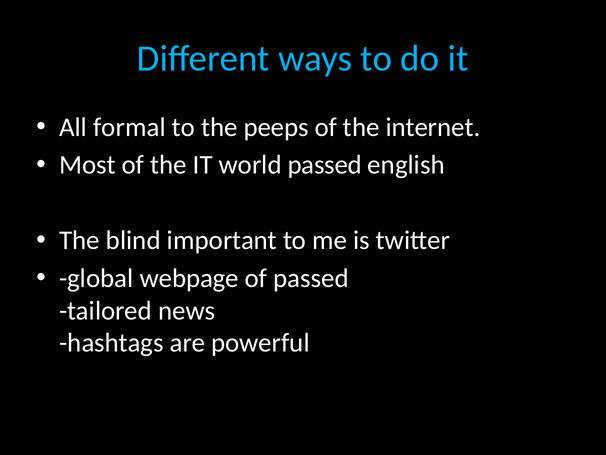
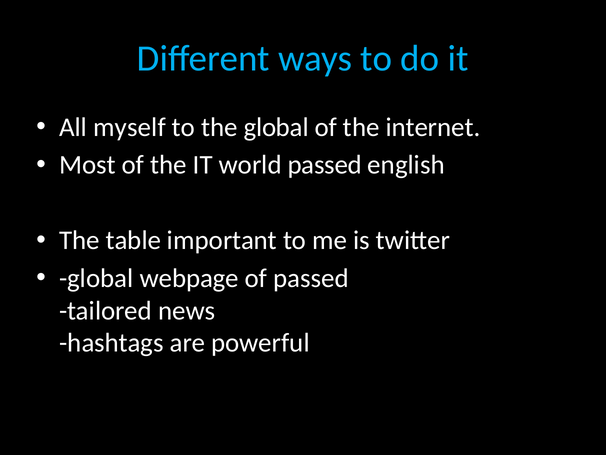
formal: formal -> myself
the peeps: peeps -> global
blind: blind -> table
